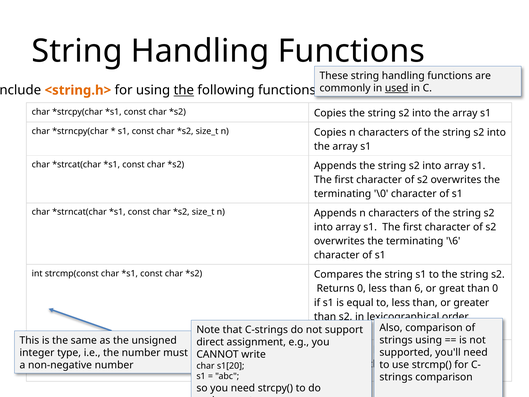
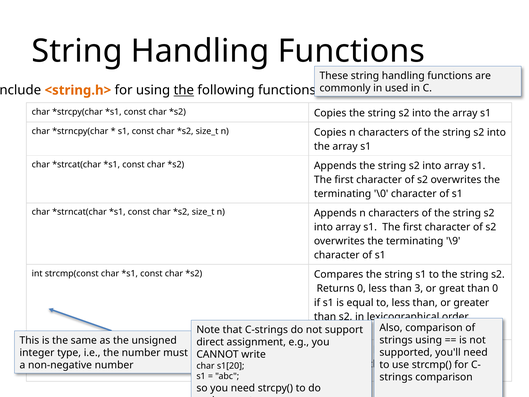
used underline: present -> none
\6: \6 -> \9
6: 6 -> 3
